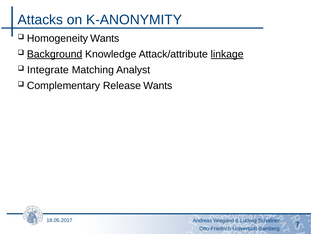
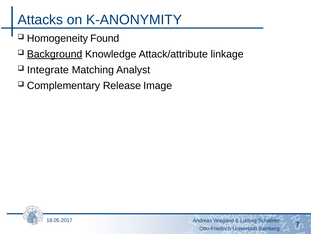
Homogeneity Wants: Wants -> Found
linkage underline: present -> none
Release Wants: Wants -> Image
